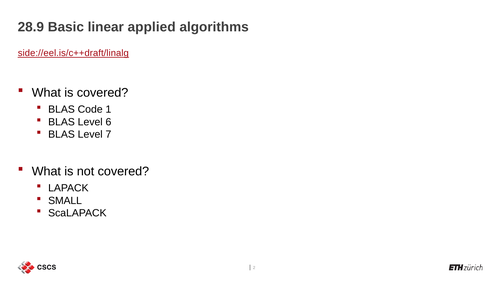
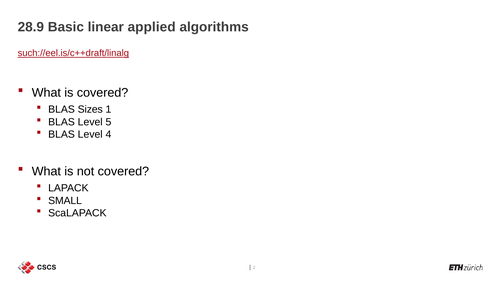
side://eel.is/c++draft/linalg: side://eel.is/c++draft/linalg -> such://eel.is/c++draft/linalg
Code: Code -> Sizes
6: 6 -> 5
7: 7 -> 4
